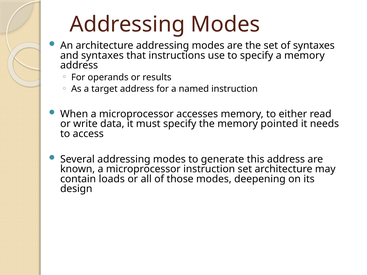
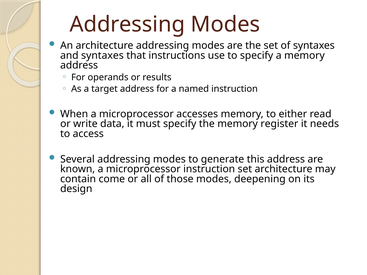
pointed: pointed -> register
loads: loads -> come
